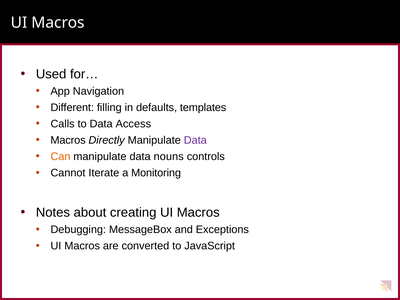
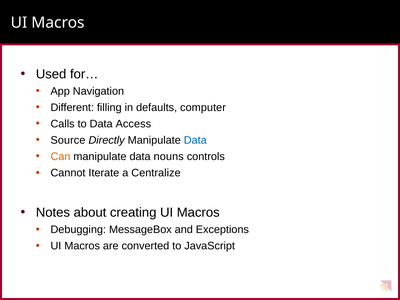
templates: templates -> computer
Macros at (68, 140): Macros -> Source
Data at (195, 140) colour: purple -> blue
Monitoring: Monitoring -> Centralize
